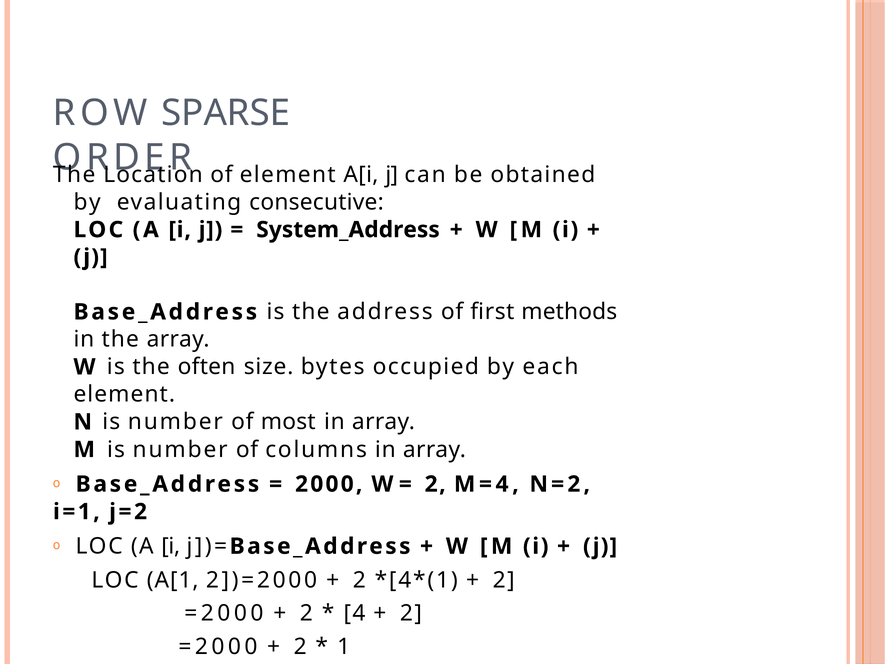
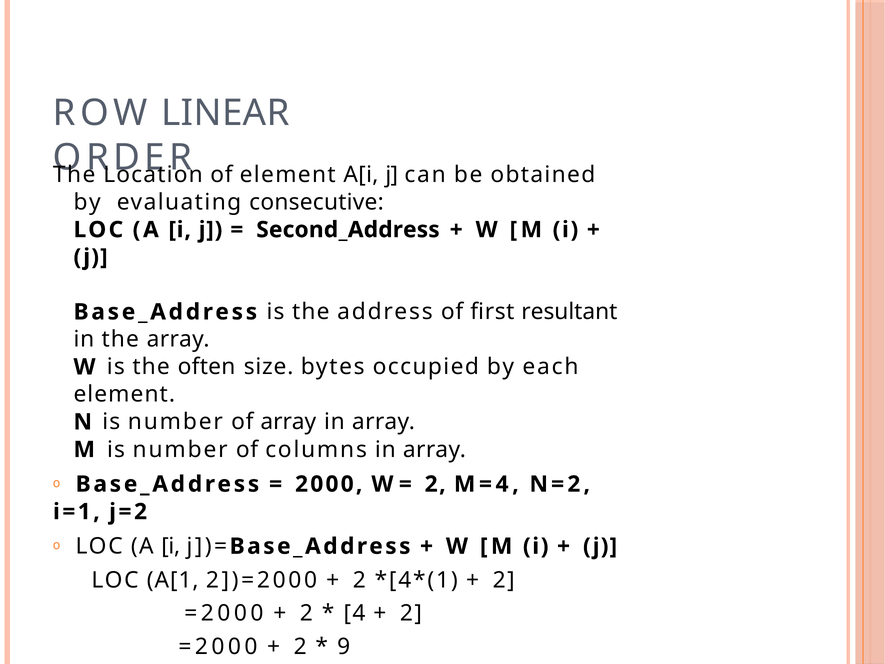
SPARSE: SPARSE -> LINEAR
System_Address: System_Address -> Second_Address
methods: methods -> resultant
of most: most -> array
1: 1 -> 9
